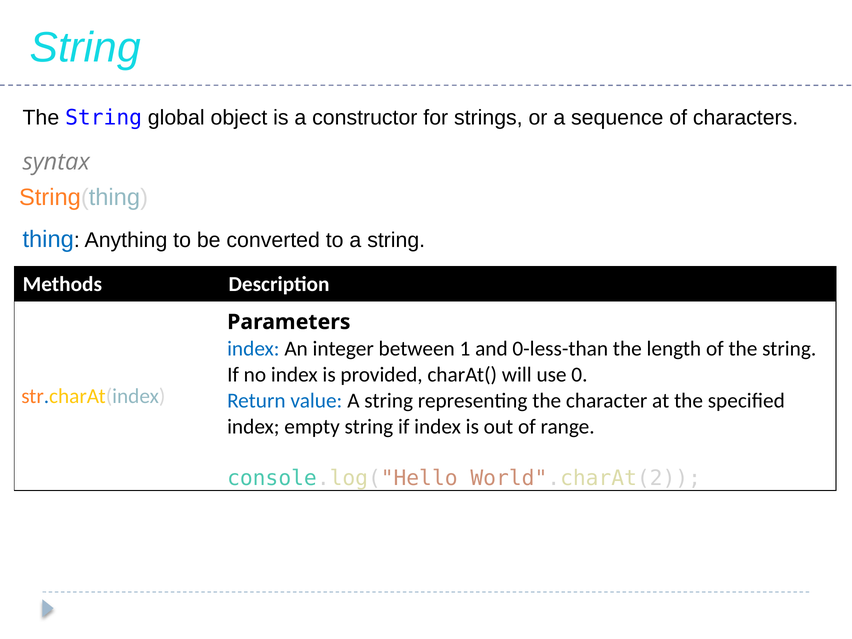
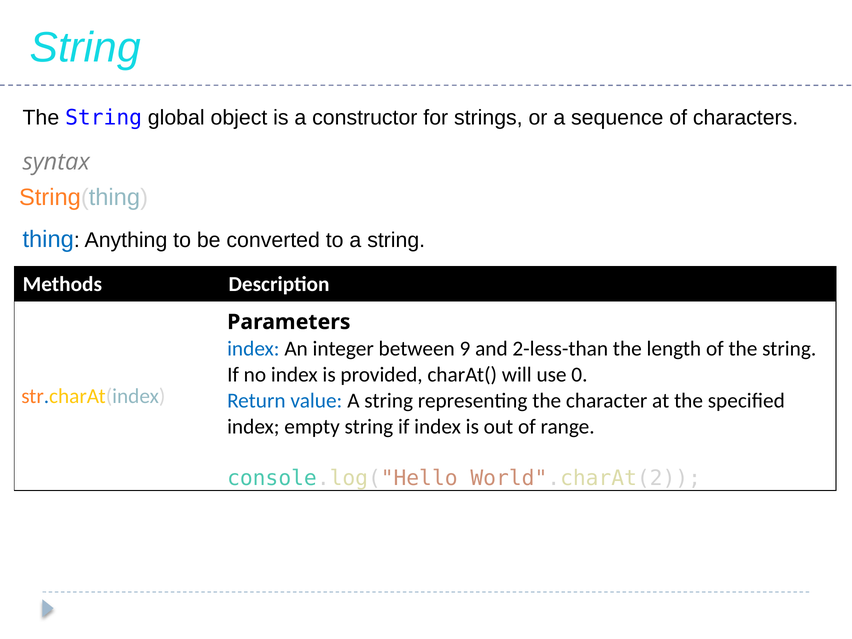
1: 1 -> 9
0-less-than: 0-less-than -> 2-less-than
